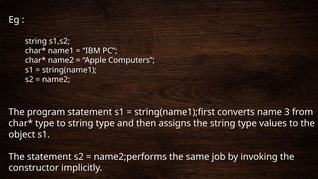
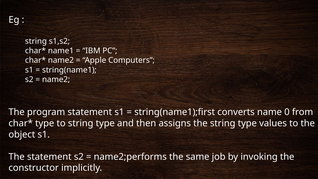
3: 3 -> 0
